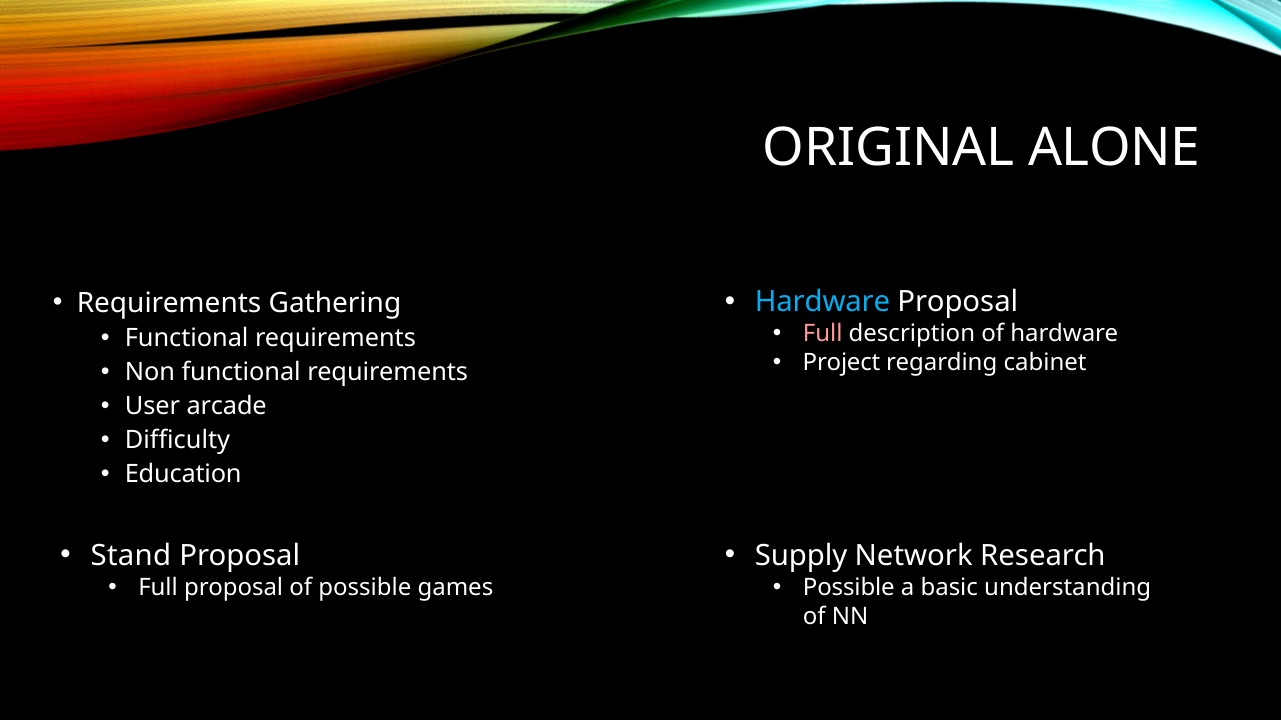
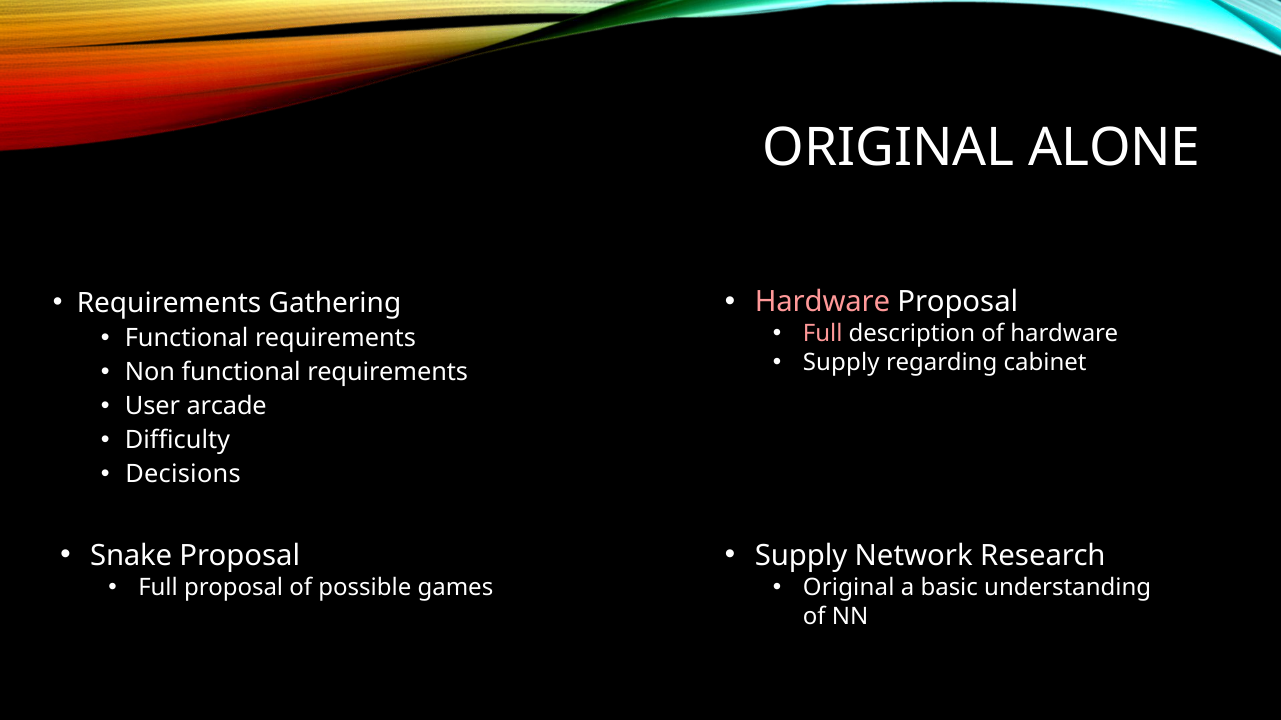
Hardware at (823, 302) colour: light blue -> pink
Project at (841, 363): Project -> Supply
Education: Education -> Decisions
Stand: Stand -> Snake
Possible at (849, 588): Possible -> Original
